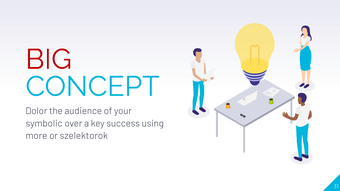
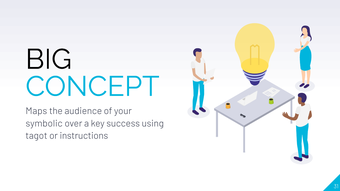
BIG colour: red -> black
Dolor: Dolor -> Maps
more: more -> tagot
szelektorok: szelektorok -> instructions
